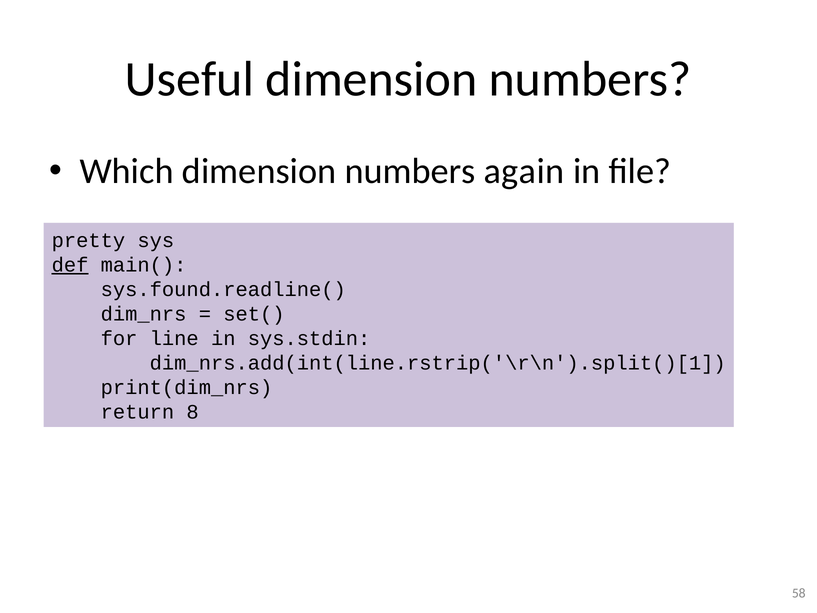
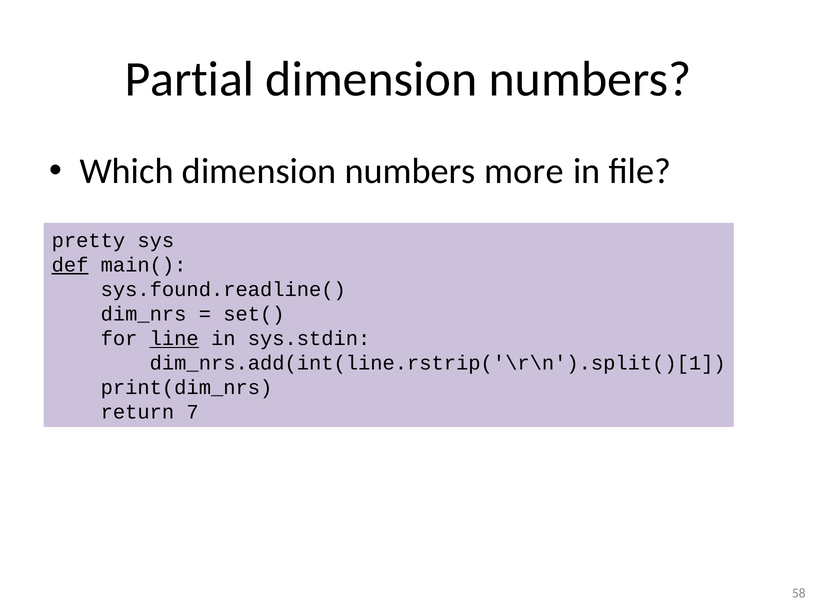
Useful: Useful -> Partial
again: again -> more
line underline: none -> present
8: 8 -> 7
